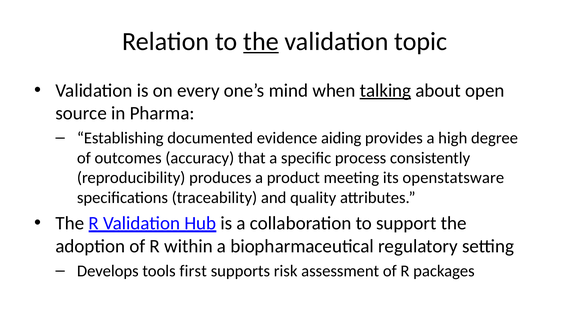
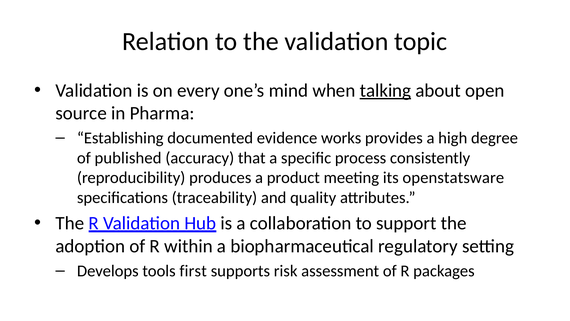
the at (261, 41) underline: present -> none
aiding: aiding -> works
outcomes: outcomes -> published
